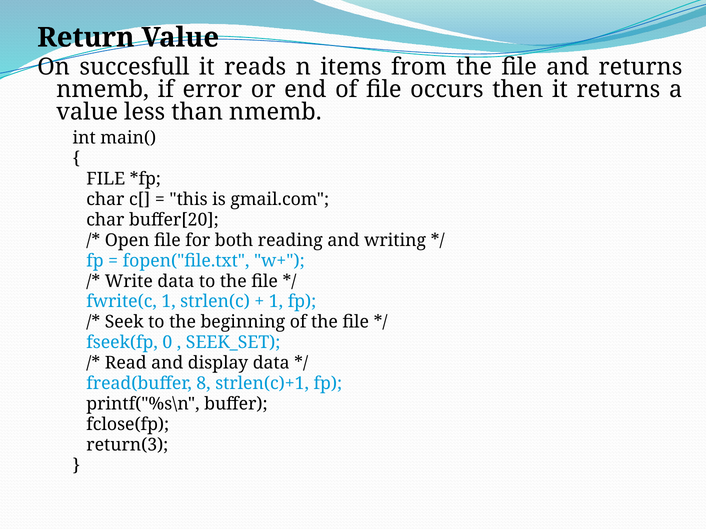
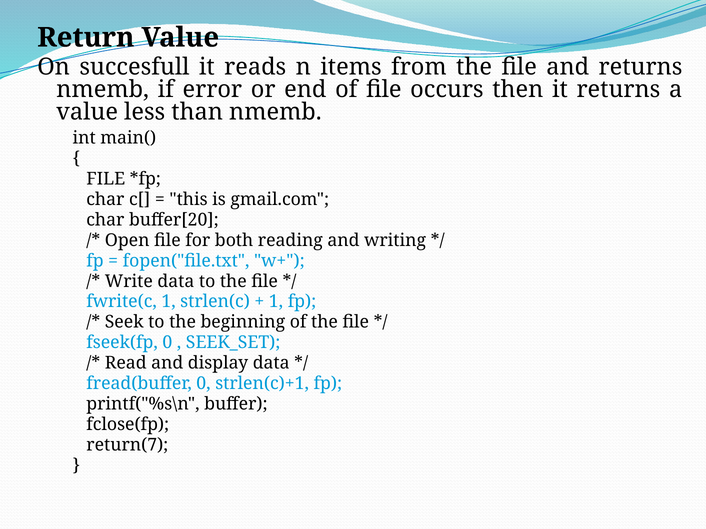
fread(buffer 8: 8 -> 0
return(3: return(3 -> return(7
